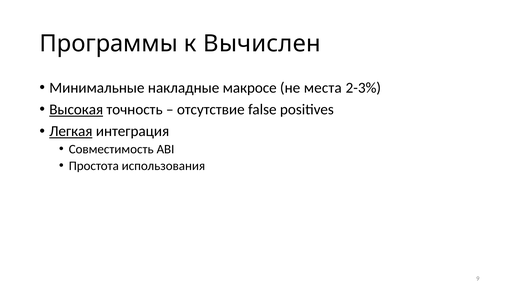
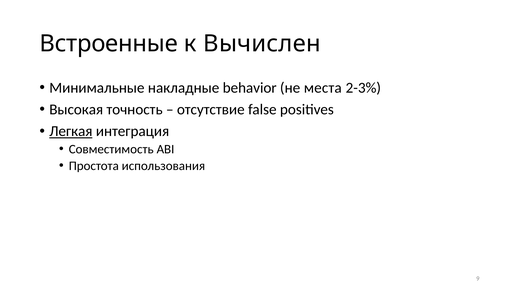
Программы: Программы -> Встроенные
макросе: макросе -> behavior
Высокая underline: present -> none
